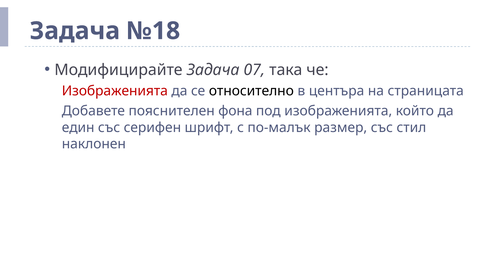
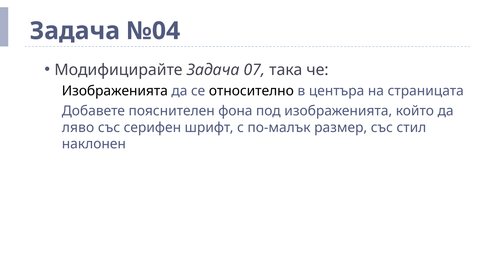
№18: №18 -> №04
Изображенията at (115, 91) colour: red -> black
един: един -> ляво
